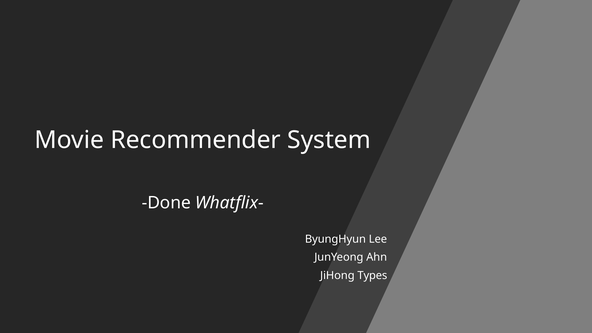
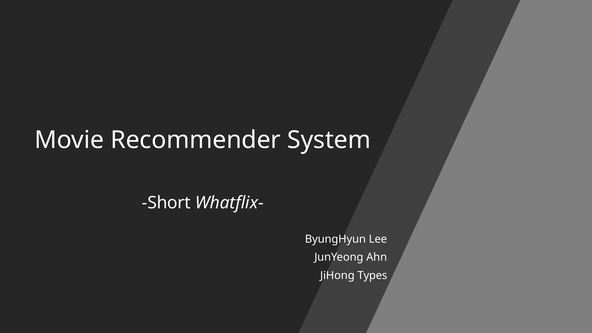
Done: Done -> Short
